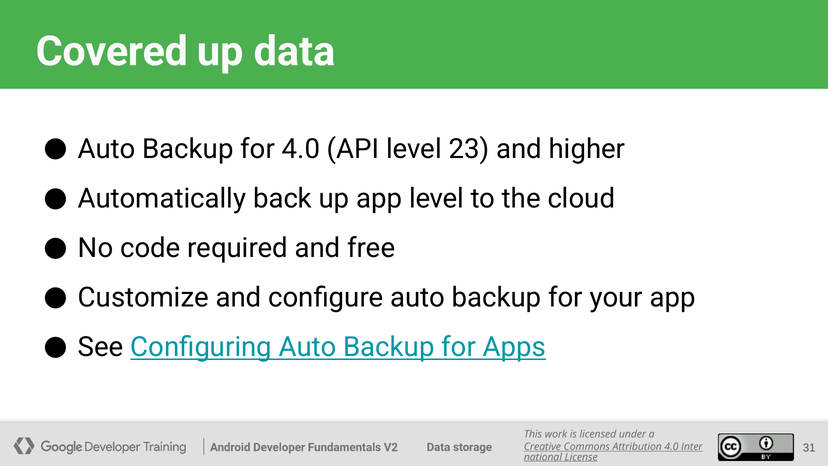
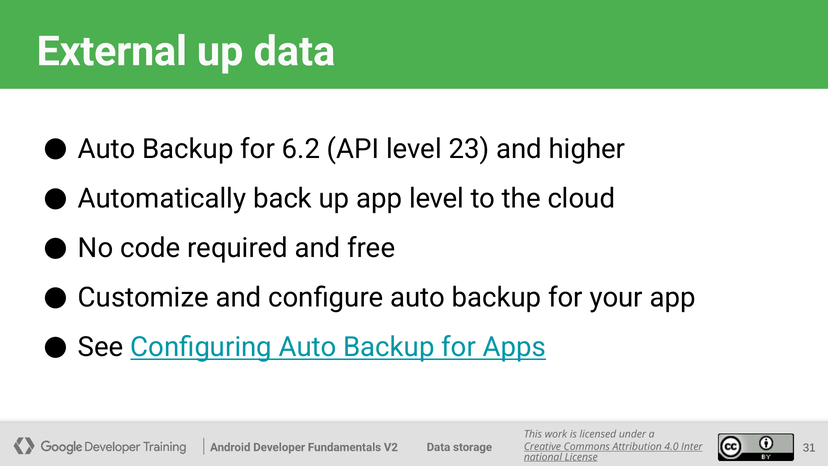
Covered: Covered -> External
for 4.0: 4.0 -> 6.2
